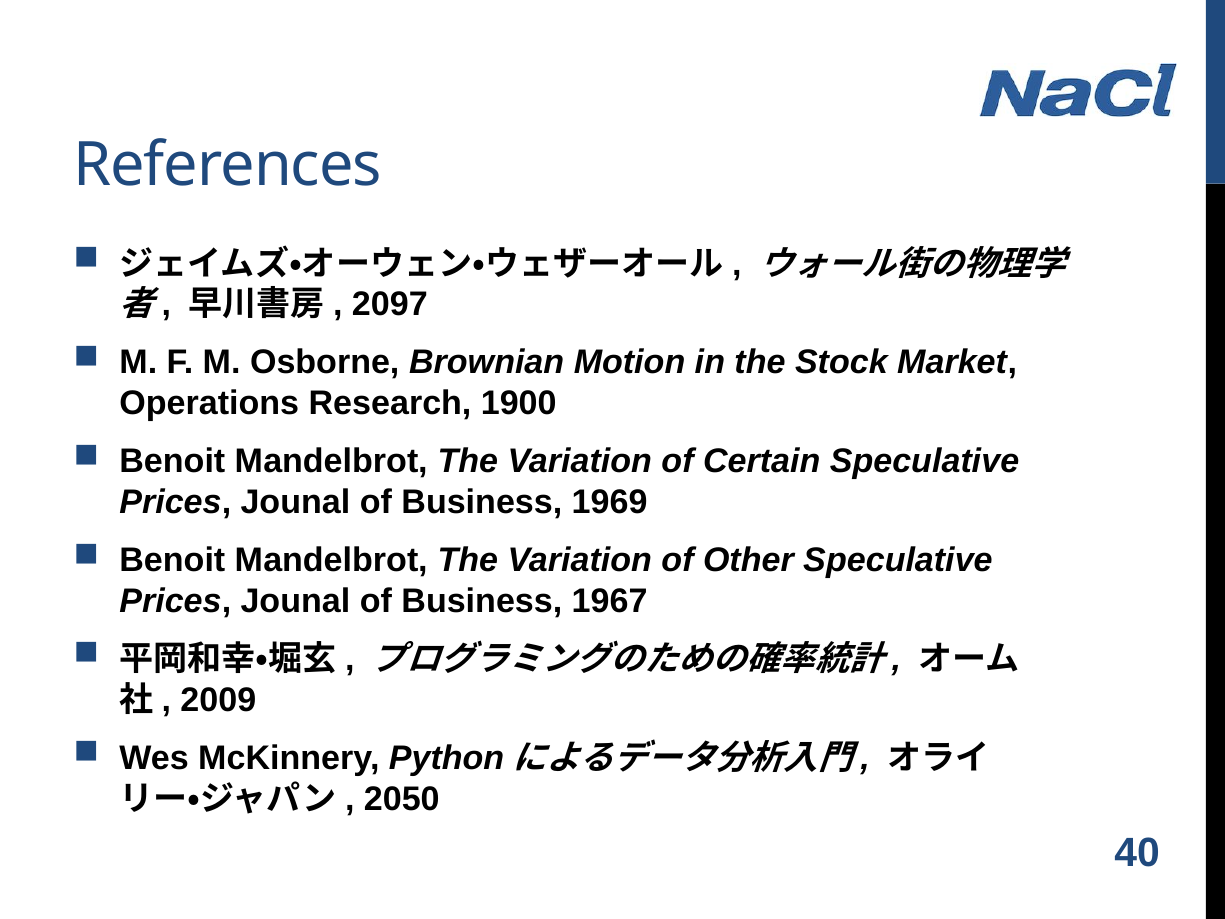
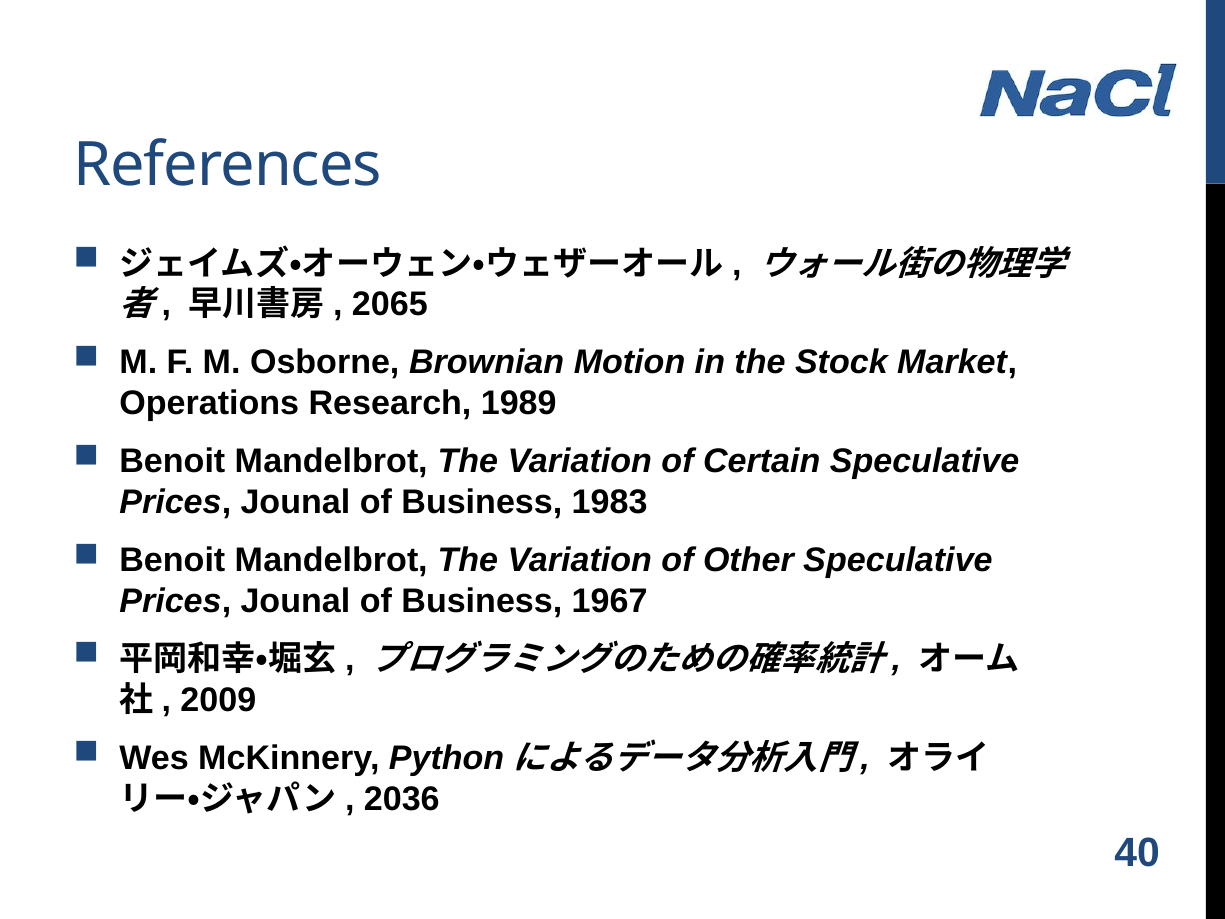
2097: 2097 -> 2065
1900: 1900 -> 1989
1969: 1969 -> 1983
2050: 2050 -> 2036
